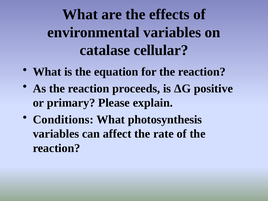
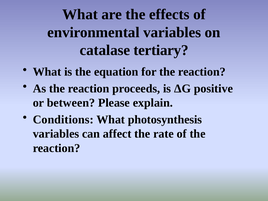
cellular: cellular -> tertiary
primary: primary -> between
